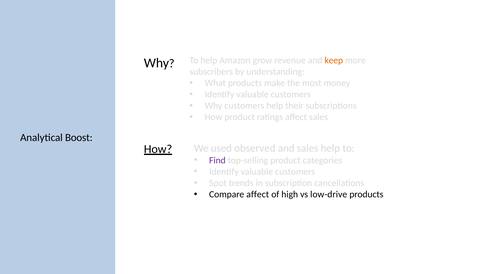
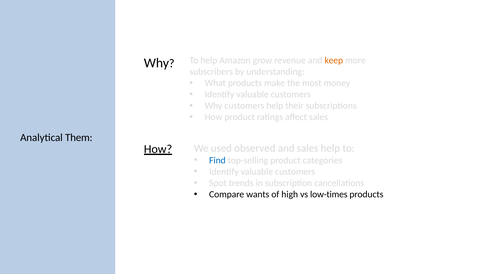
Boost: Boost -> Them
Find colour: purple -> blue
Compare affect: affect -> wants
low-drive: low-drive -> low-times
